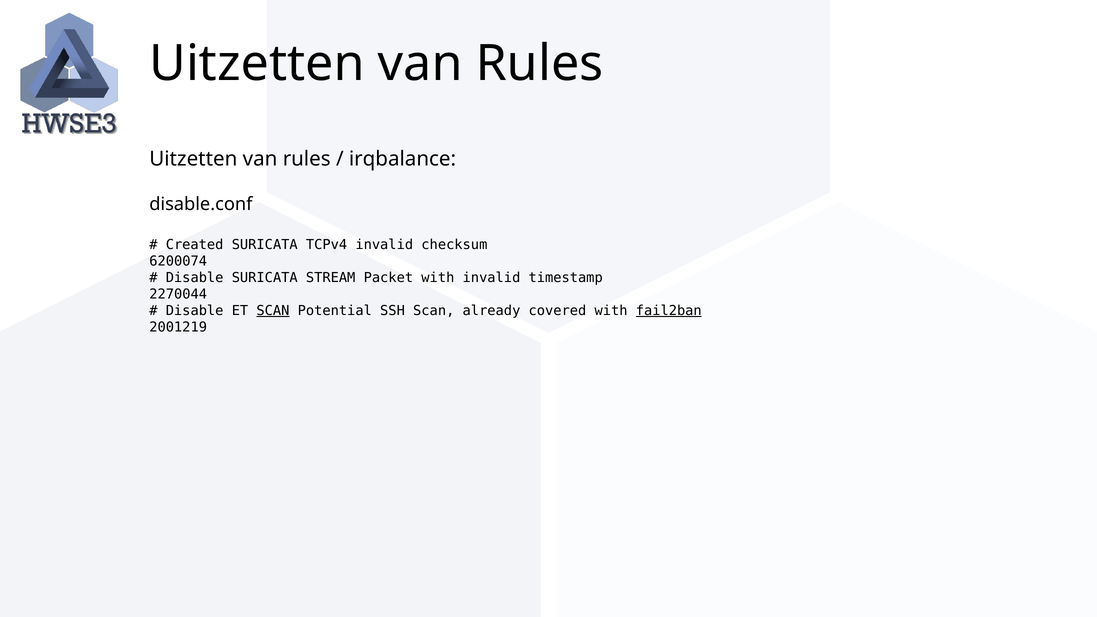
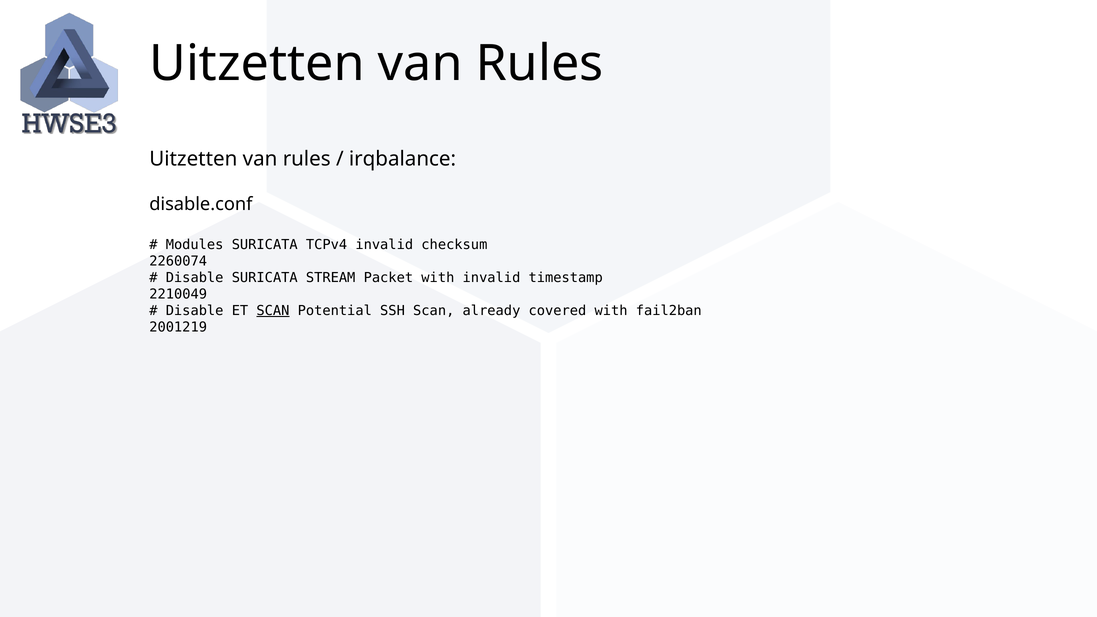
Created: Created -> Modules
6200074: 6200074 -> 2260074
2270044: 2270044 -> 2210049
fail2ban underline: present -> none
